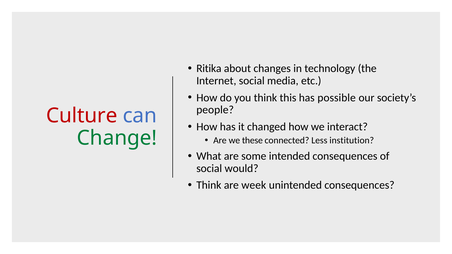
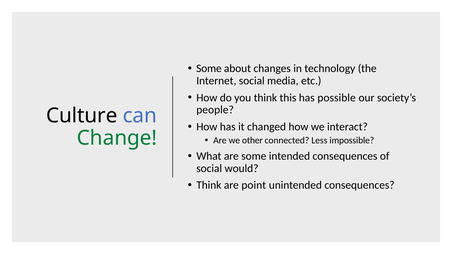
Ritika at (209, 69): Ritika -> Some
Culture colour: red -> black
these: these -> other
institution: institution -> impossible
week: week -> point
